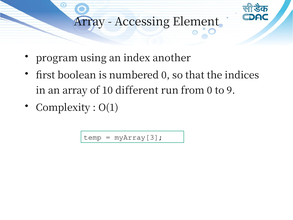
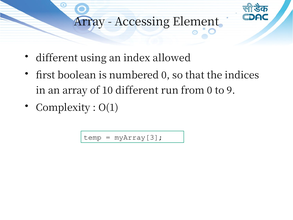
program at (57, 58): program -> different
another: another -> allowed
